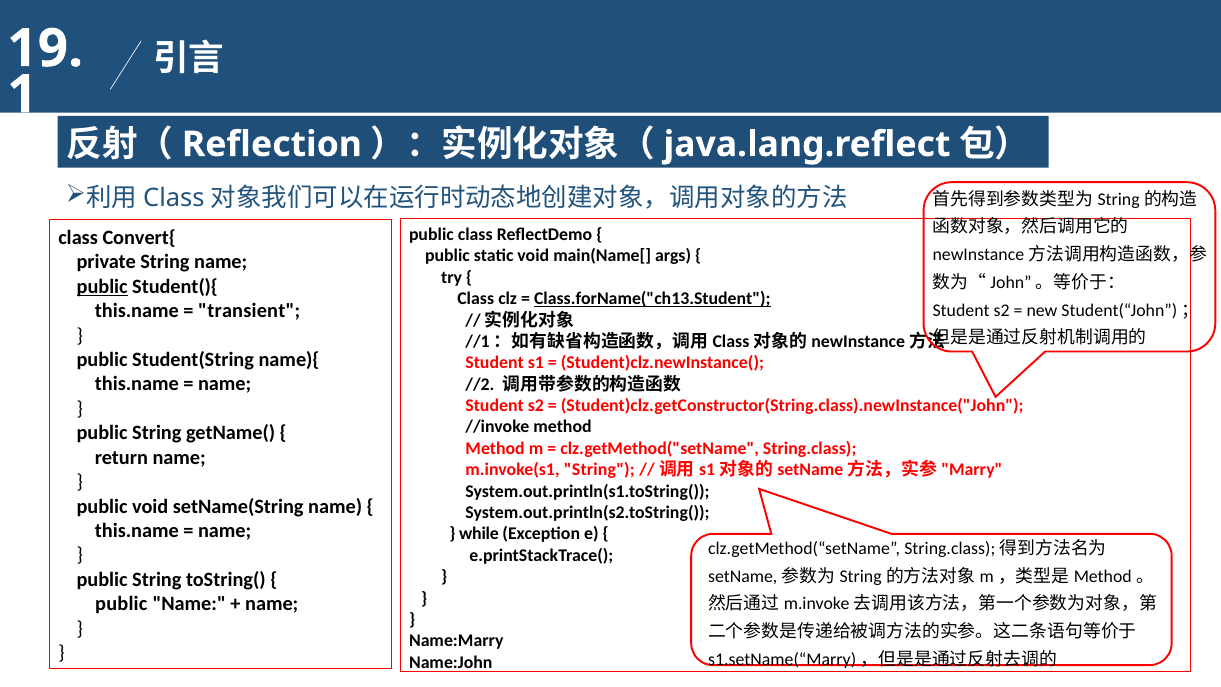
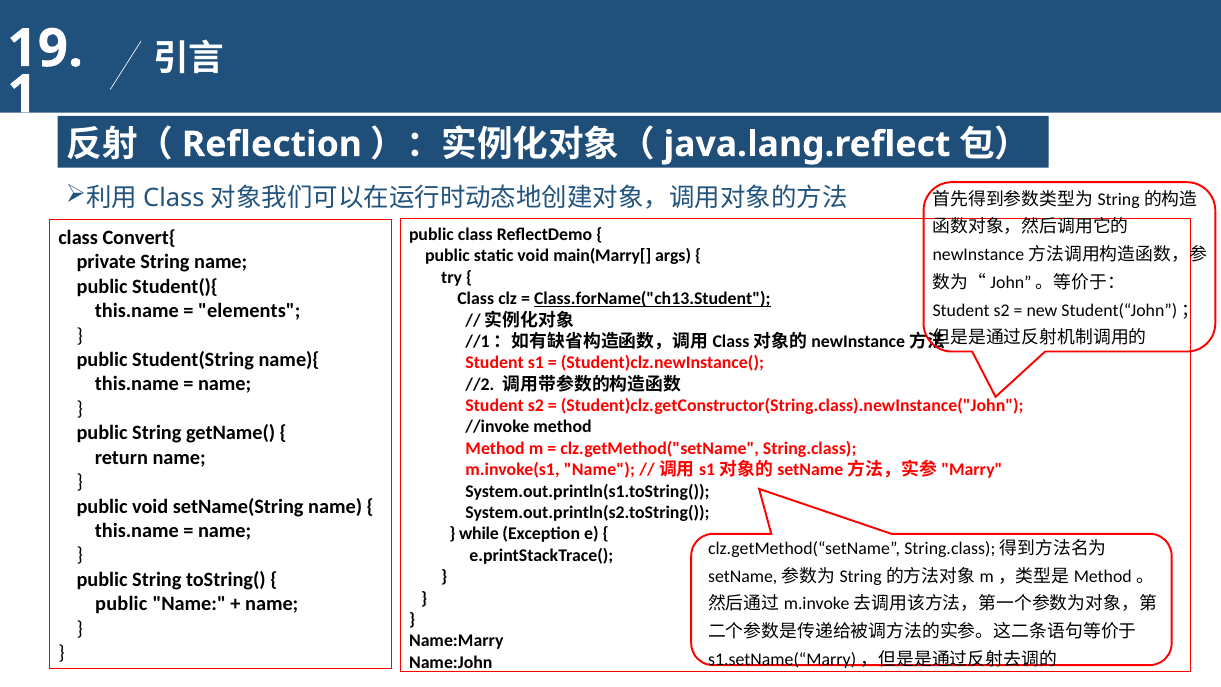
main(Name[: main(Name[ -> main(Marry[
public at (102, 287) underline: present -> none
transient: transient -> elements
m.invoke(s1 String: String -> Name
